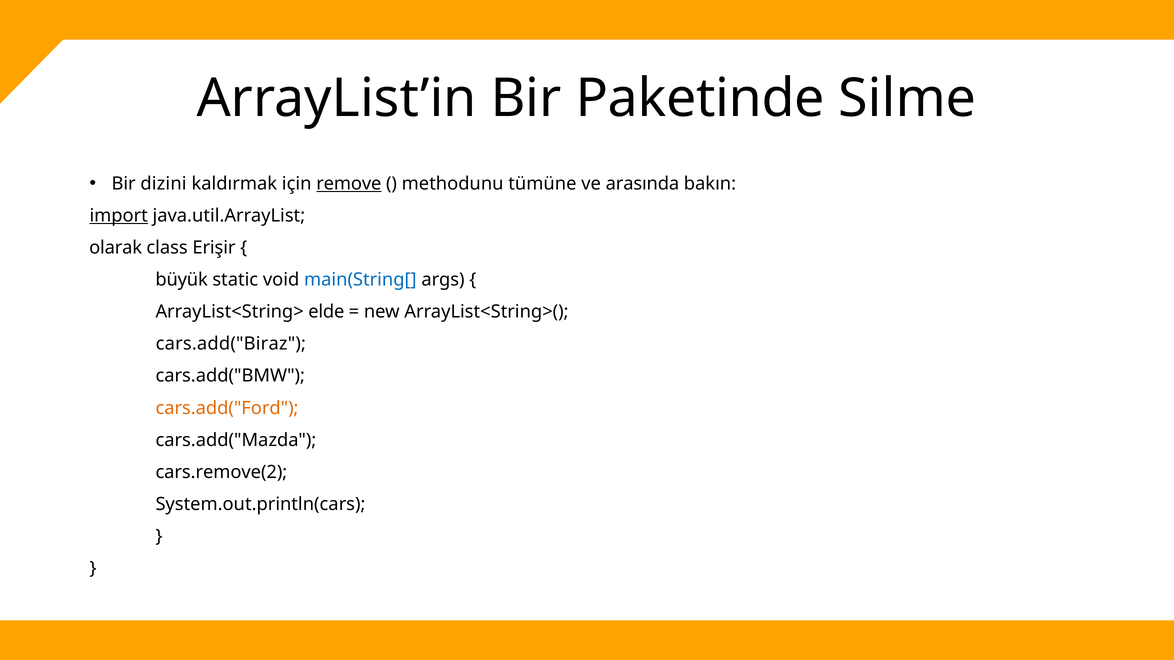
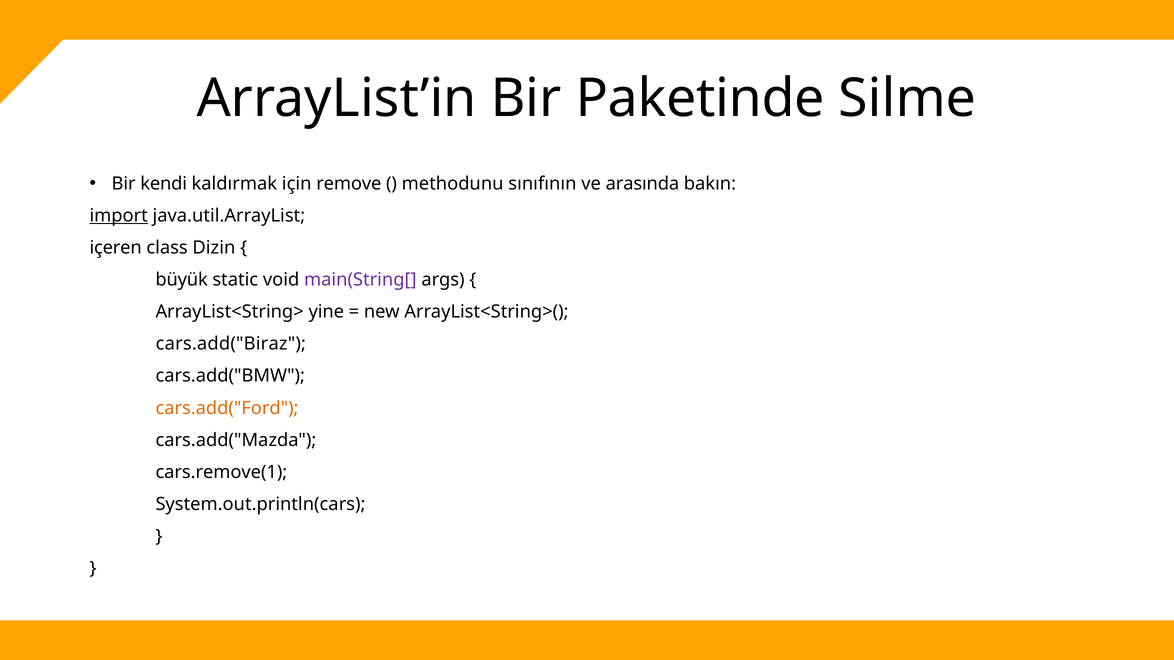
dizini: dizini -> kendi
remove underline: present -> none
tümüne: tümüne -> sınıfının
olarak: olarak -> içeren
Erişir: Erişir -> Dizin
main(String[ colour: blue -> purple
elde: elde -> yine
cars.remove(2: cars.remove(2 -> cars.remove(1
